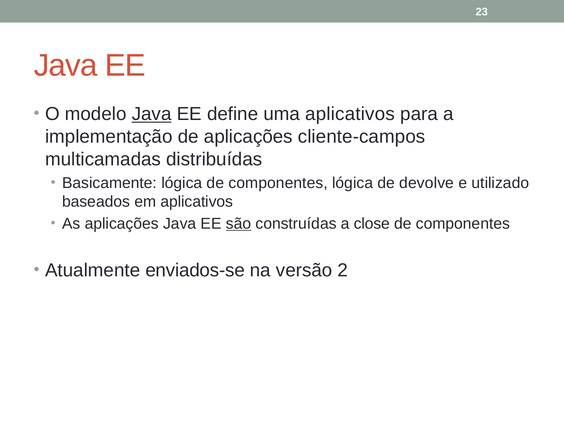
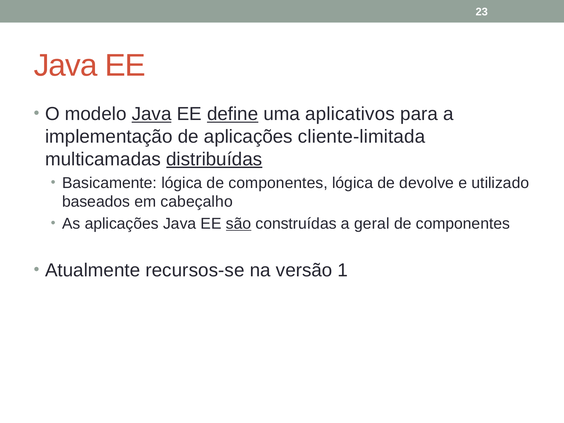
define underline: none -> present
cliente-campos: cliente-campos -> cliente-limitada
distribuídas underline: none -> present
em aplicativos: aplicativos -> cabeçalho
close: close -> geral
enviados-se: enviados-se -> recursos-se
2: 2 -> 1
